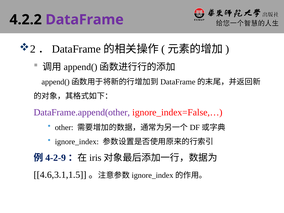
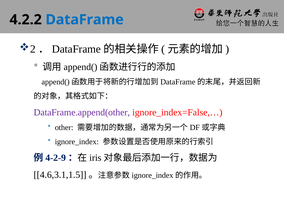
DataFrame at (85, 20) colour: purple -> blue
